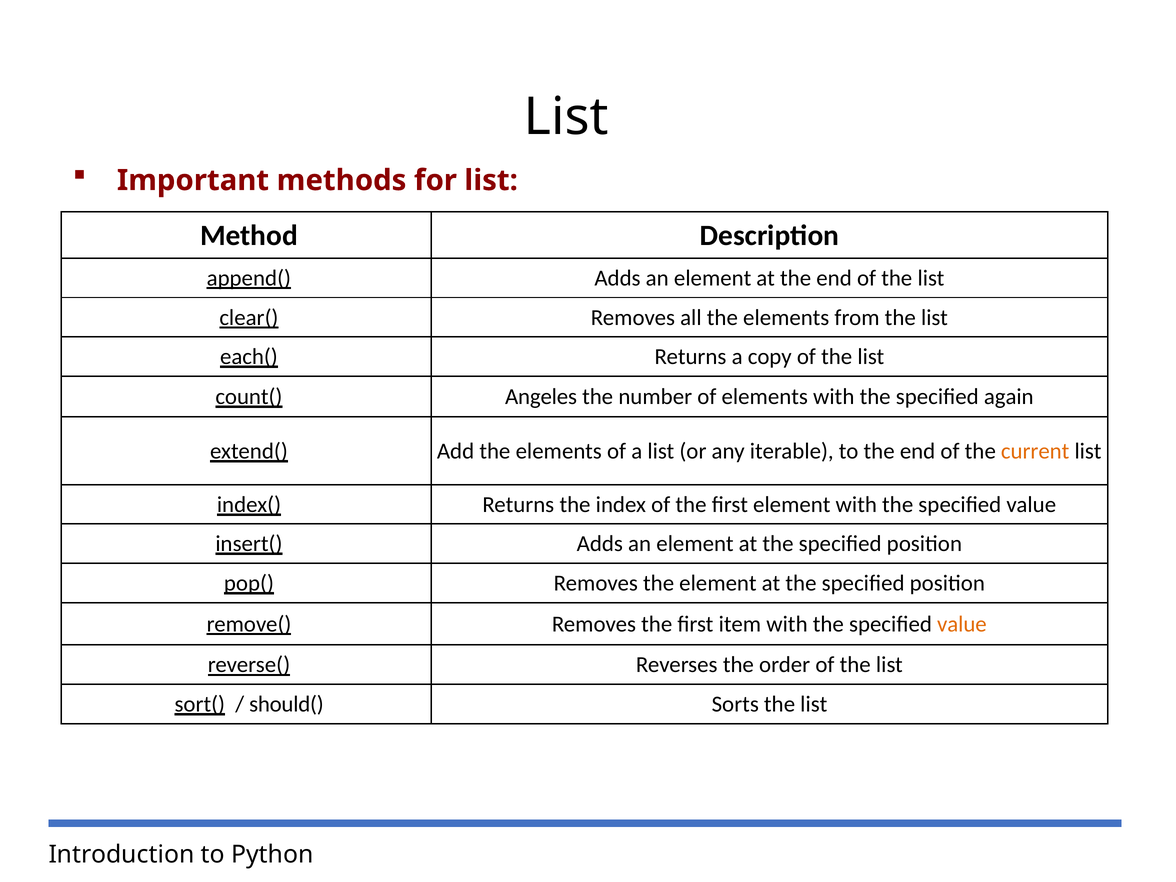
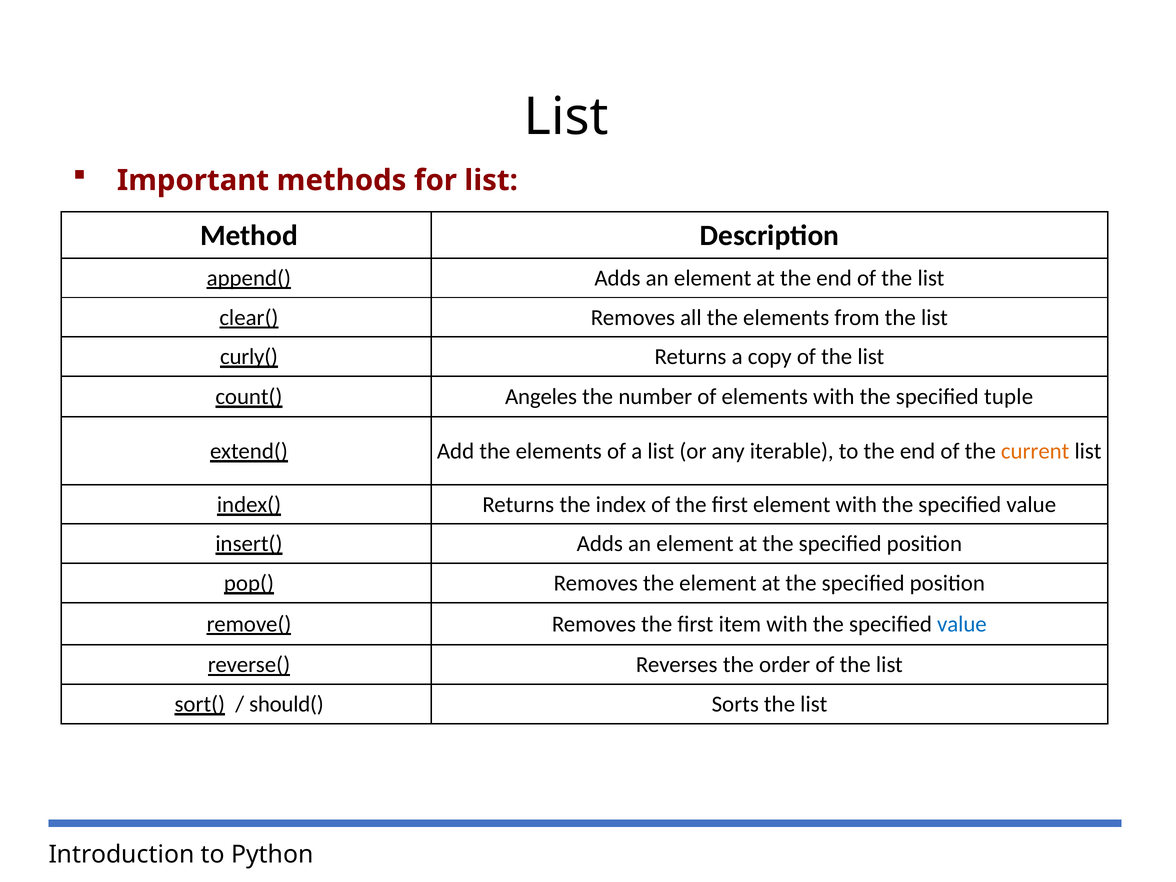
each(: each( -> curly(
again: again -> tuple
value at (962, 624) colour: orange -> blue
